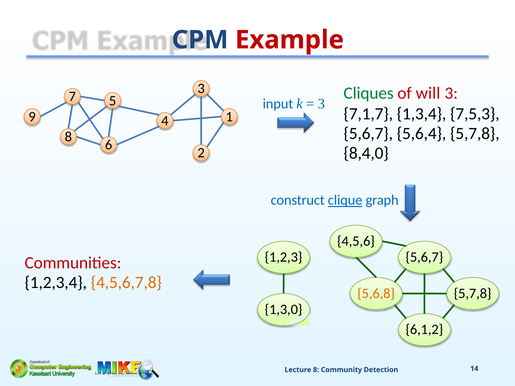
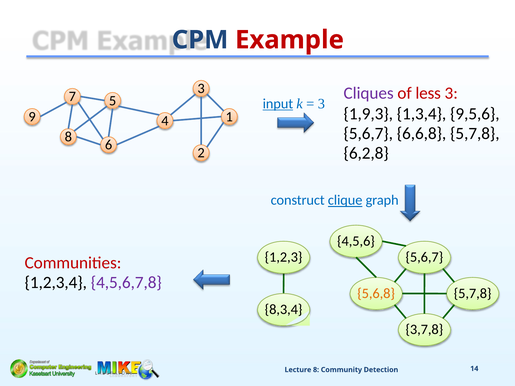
Cliques colour: green -> purple
will: will -> less
input underline: none -> present
7,1,7: 7,1,7 -> 1,9,3
7,5,3: 7,5,3 -> 9,5,6
5,6,4: 5,6,4 -> 6,6,8
8,4,0: 8,4,0 -> 6,2,8
4,5,6,7,8 colour: orange -> purple
1,3,0: 1,3,0 -> 8,3,4
6,1,2: 6,1,2 -> 3,7,8
